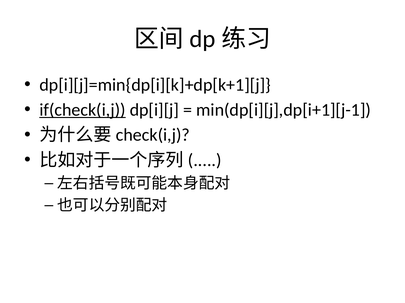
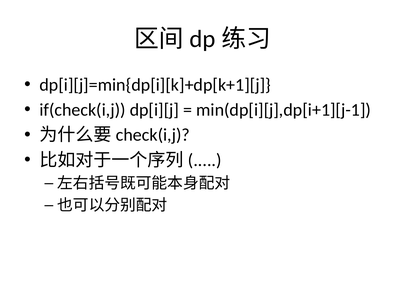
if(check(i,j underline: present -> none
